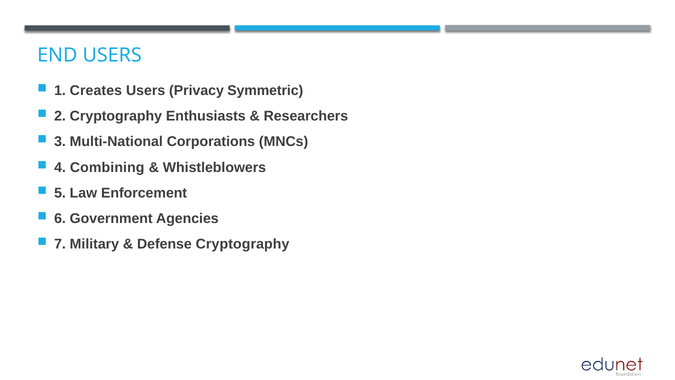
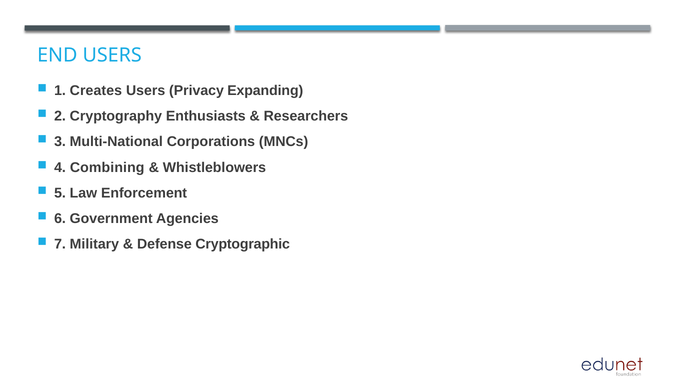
Symmetric: Symmetric -> Expanding
Defense Cryptography: Cryptography -> Cryptographic
